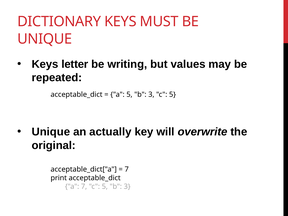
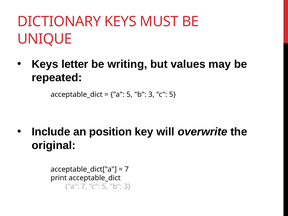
Unique at (51, 132): Unique -> Include
actually: actually -> position
